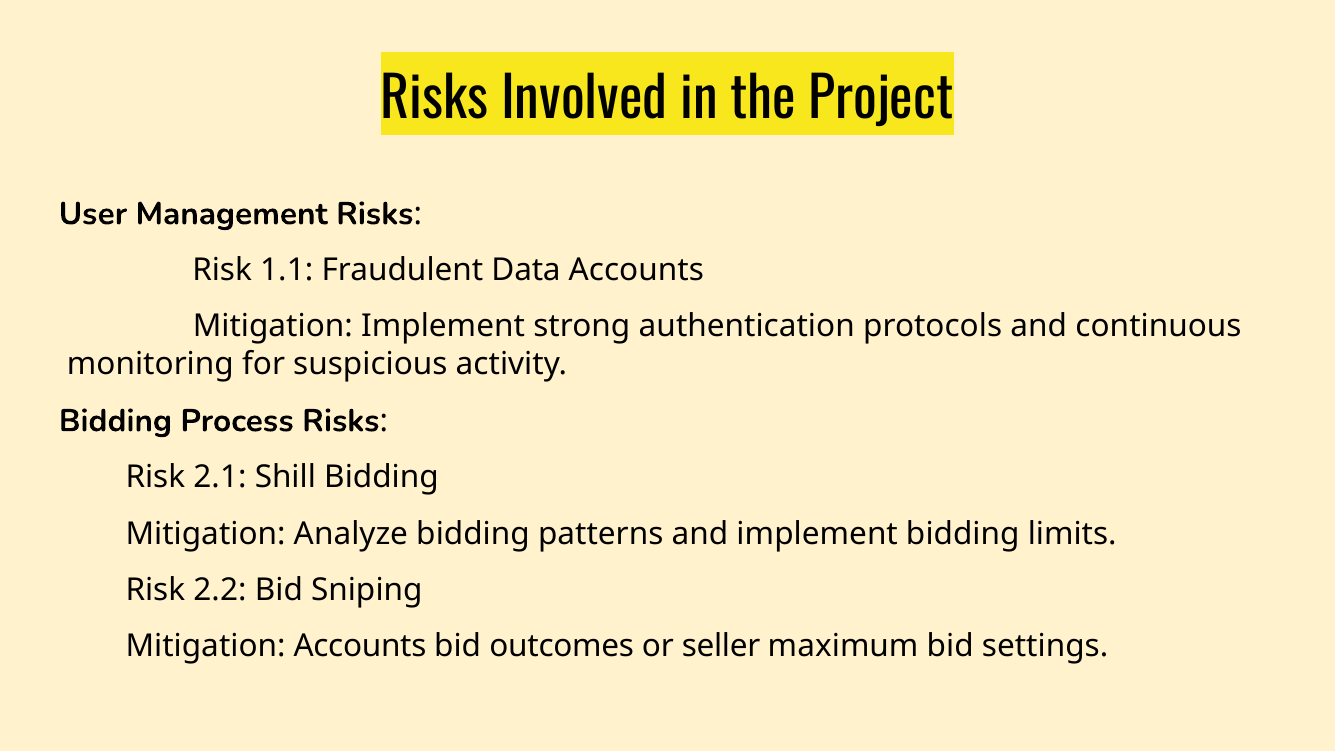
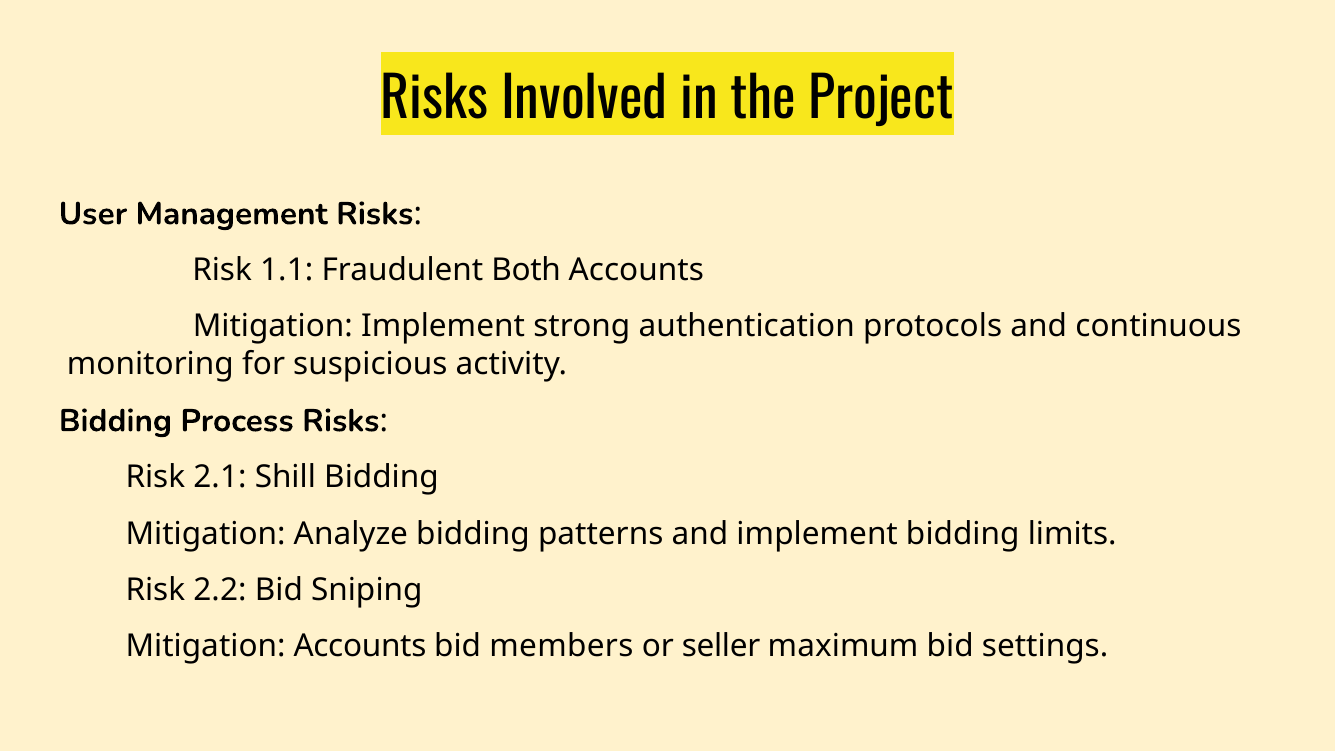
Data: Data -> Both
outcomes: outcomes -> members
